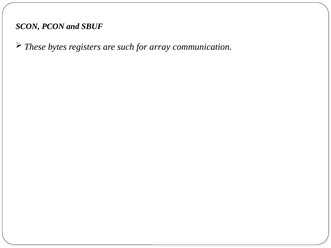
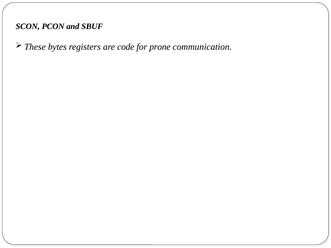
such: such -> code
array: array -> prone
